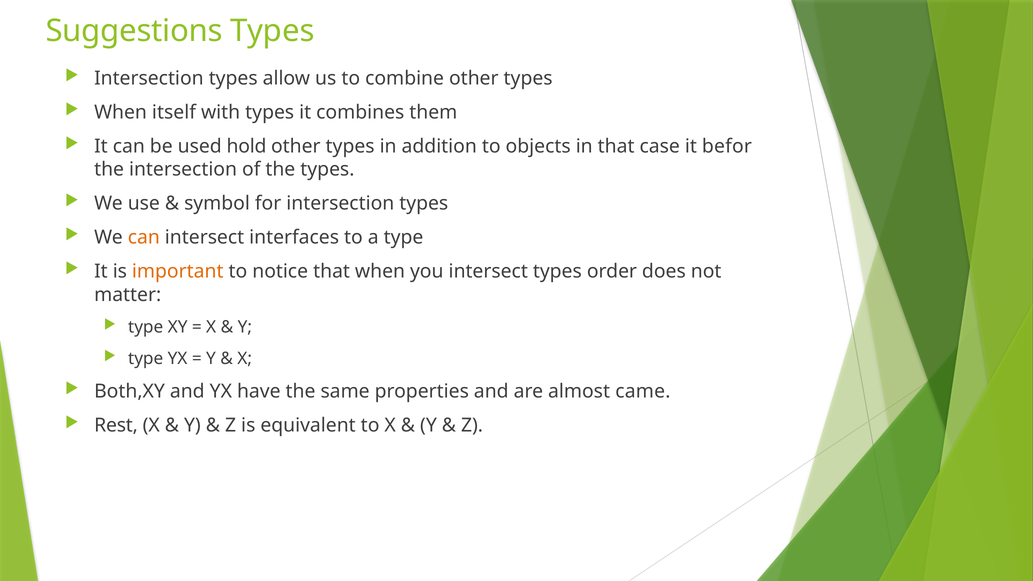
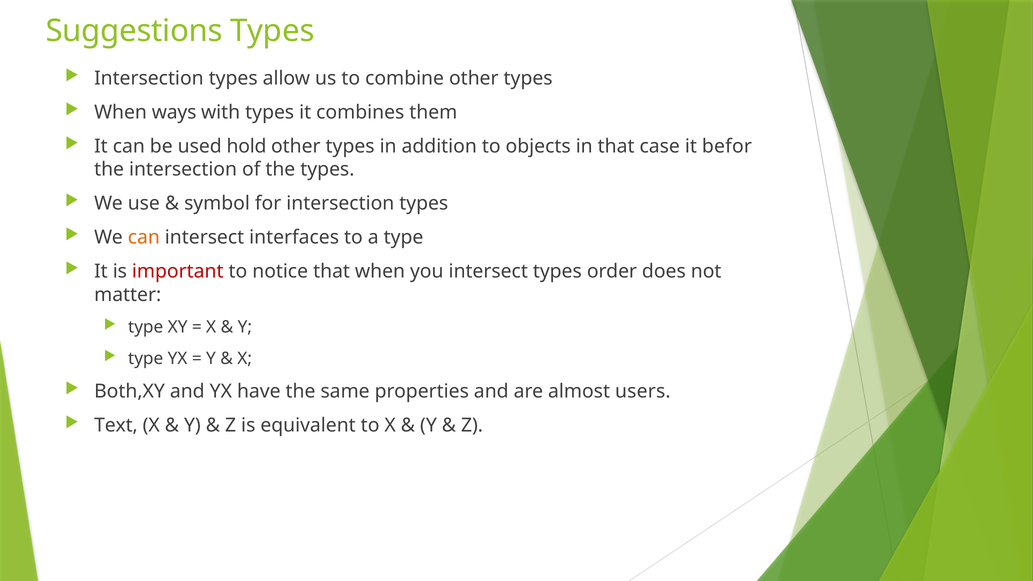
itself: itself -> ways
important colour: orange -> red
came: came -> users
Rest: Rest -> Text
